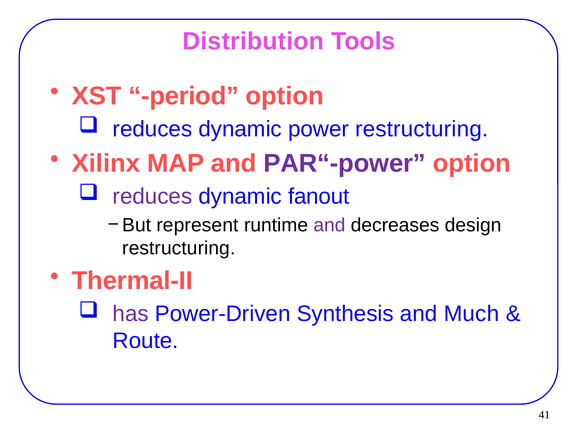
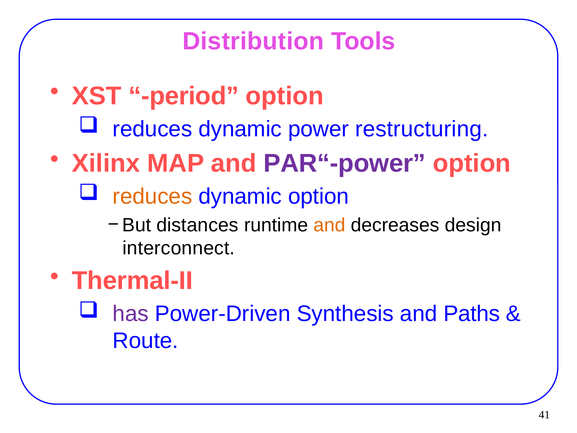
reduces at (152, 196) colour: purple -> orange
dynamic fanout: fanout -> option
represent: represent -> distances
and at (329, 225) colour: purple -> orange
restructuring at (179, 248): restructuring -> interconnect
Much: Much -> Paths
